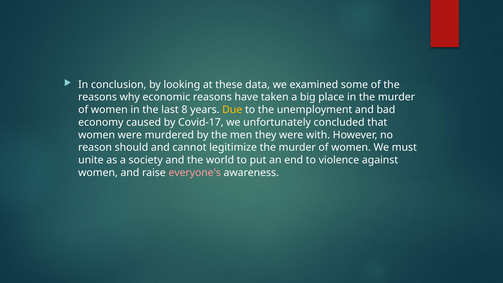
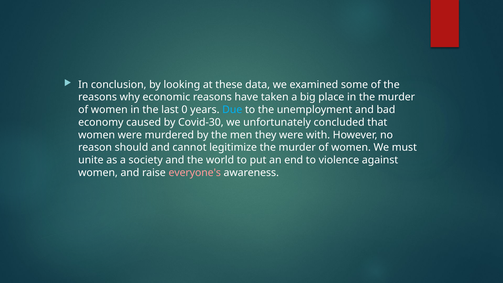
8: 8 -> 0
Due colour: yellow -> light blue
Covid-17: Covid-17 -> Covid-30
